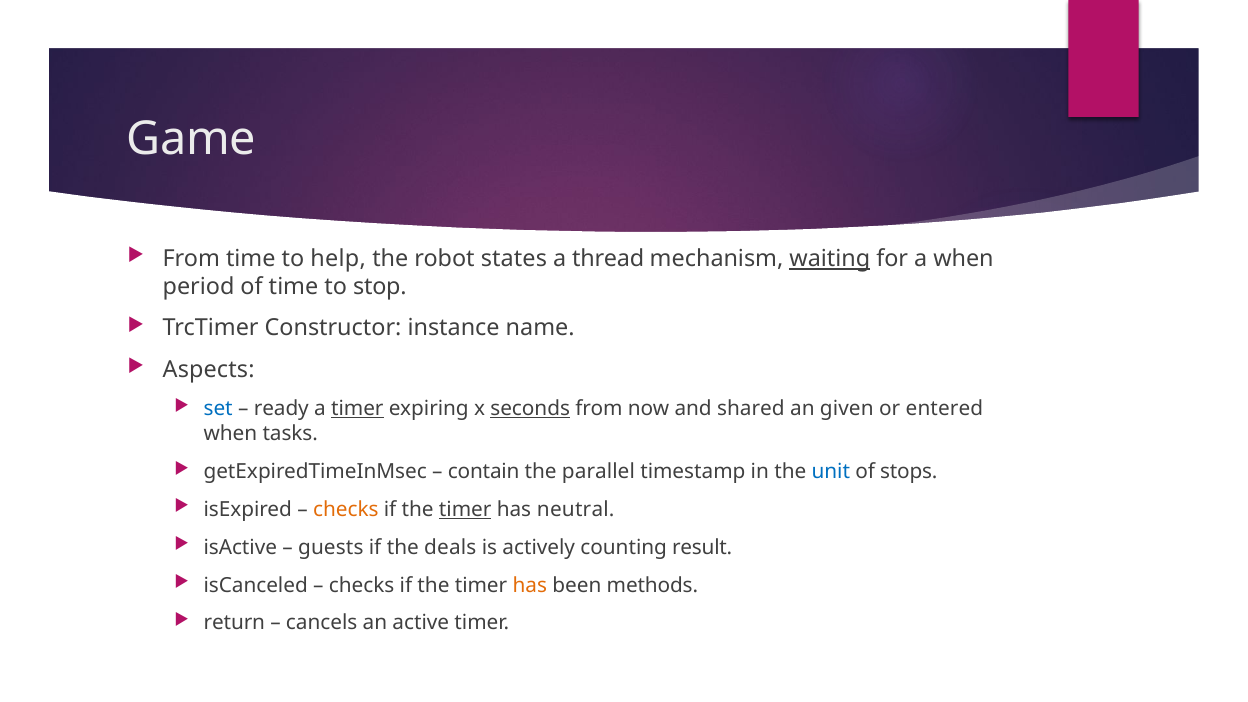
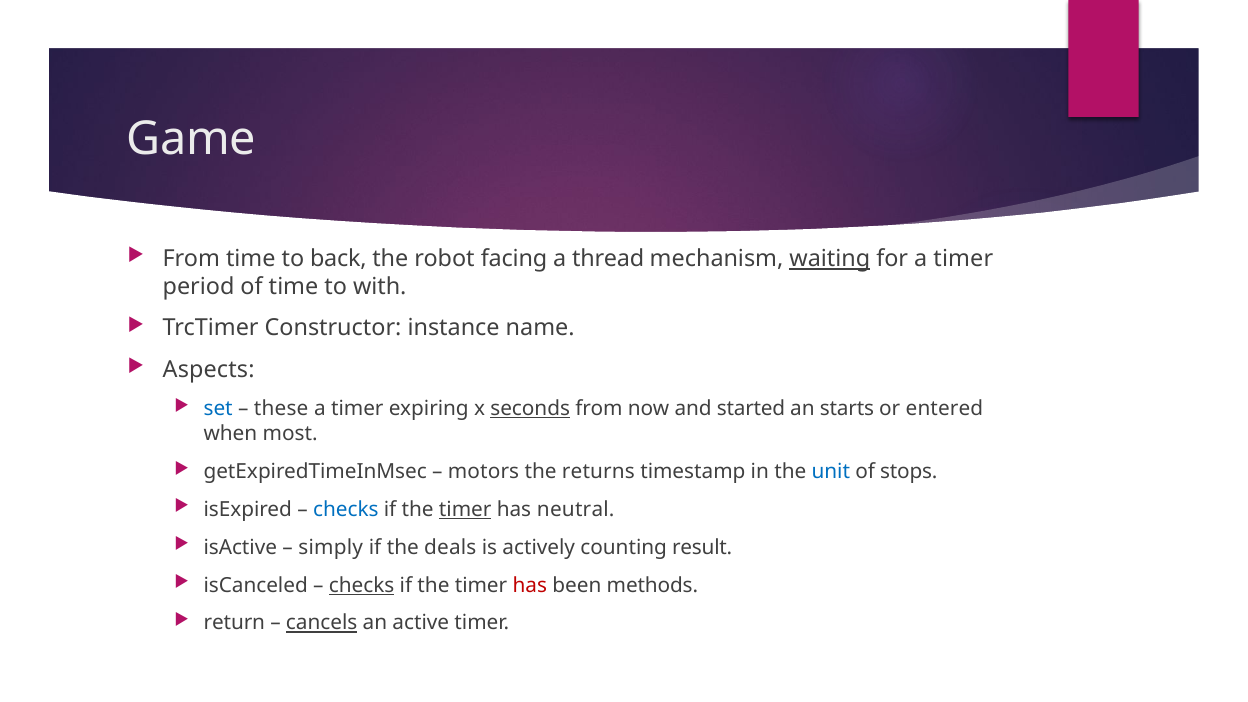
help: help -> back
states: states -> facing
for a when: when -> timer
stop: stop -> with
ready: ready -> these
timer at (357, 409) underline: present -> none
shared: shared -> started
given: given -> starts
tasks: tasks -> most
contain: contain -> motors
parallel: parallel -> returns
checks at (346, 509) colour: orange -> blue
guests: guests -> simply
checks at (362, 585) underline: none -> present
has at (530, 585) colour: orange -> red
cancels underline: none -> present
